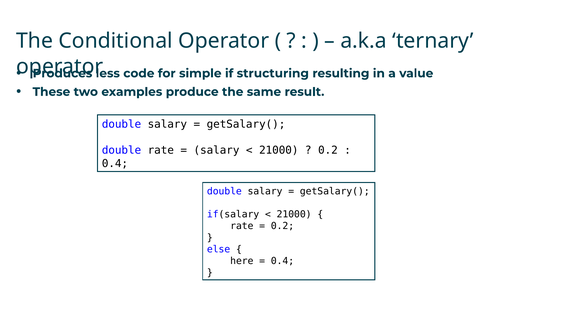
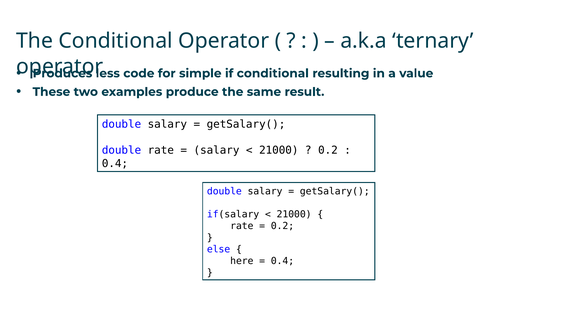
if structuring: structuring -> conditional
